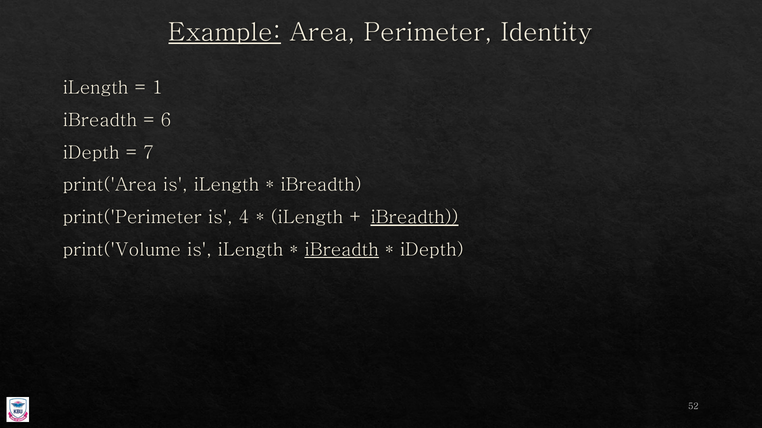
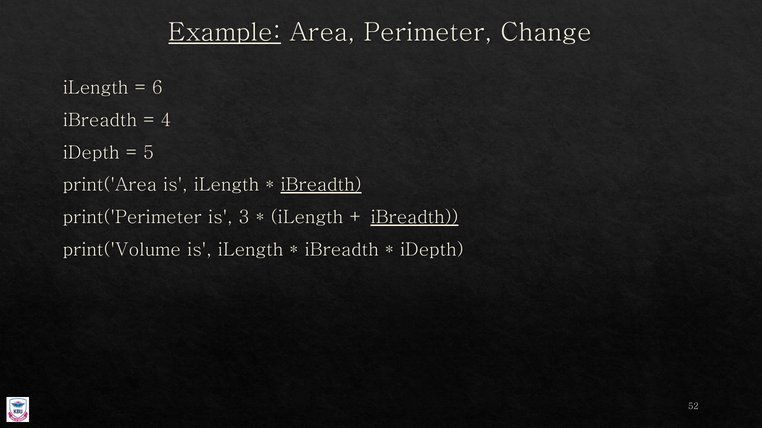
Identity: Identity -> Change
1: 1 -> 6
6: 6 -> 4
7: 7 -> 5
iBreadth at (321, 185) underline: none -> present
4: 4 -> 3
iBreadth at (342, 250) underline: present -> none
